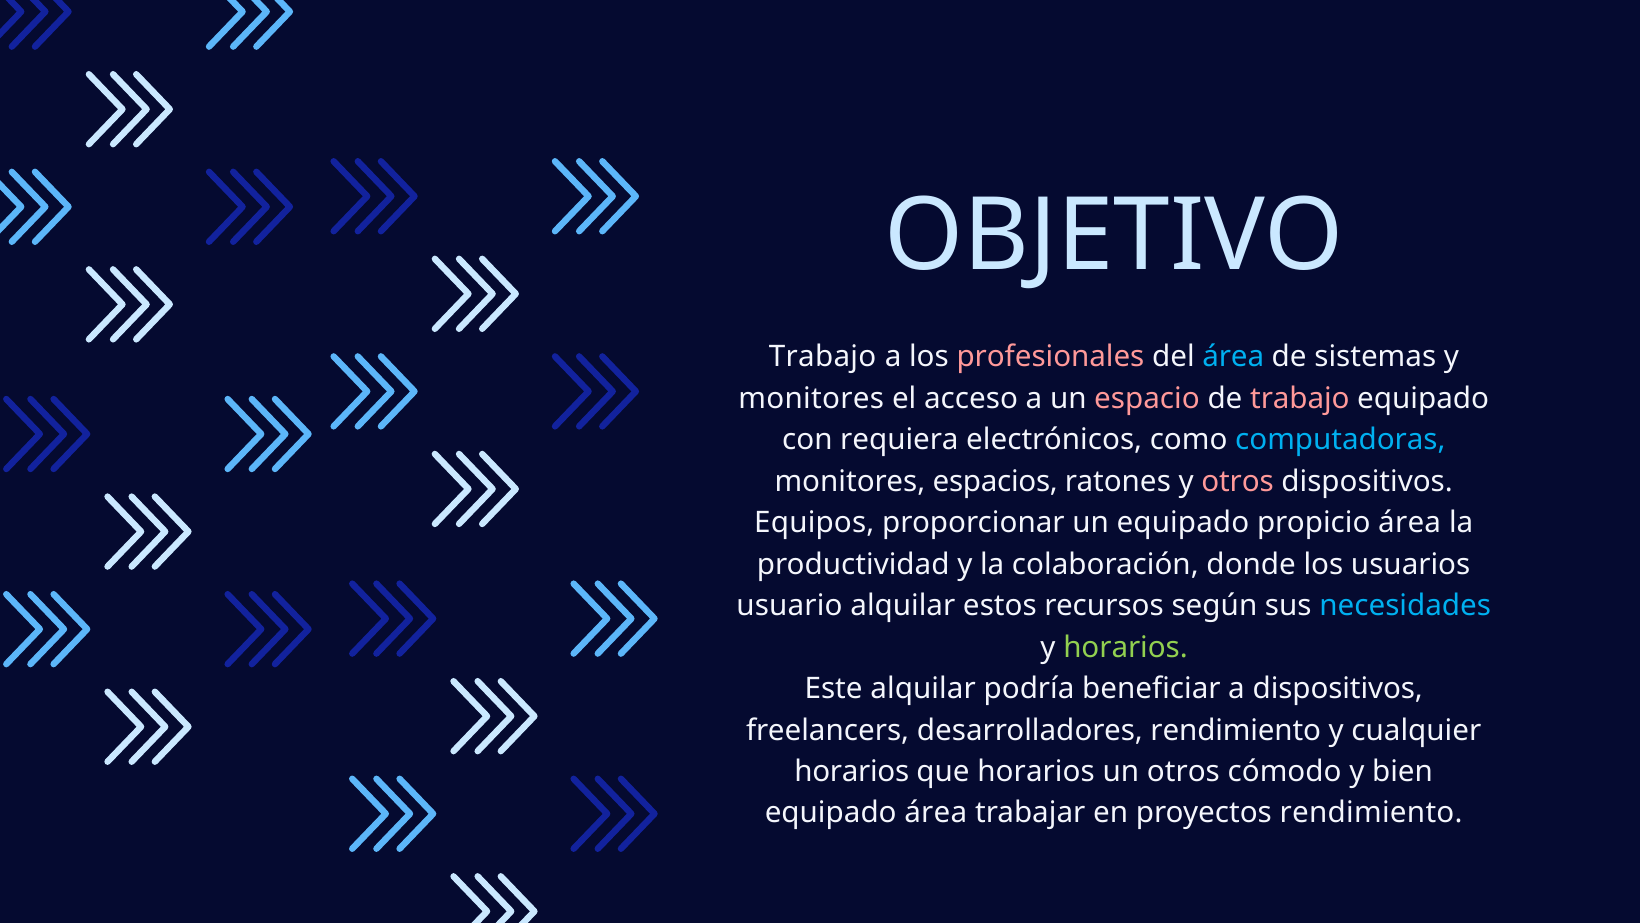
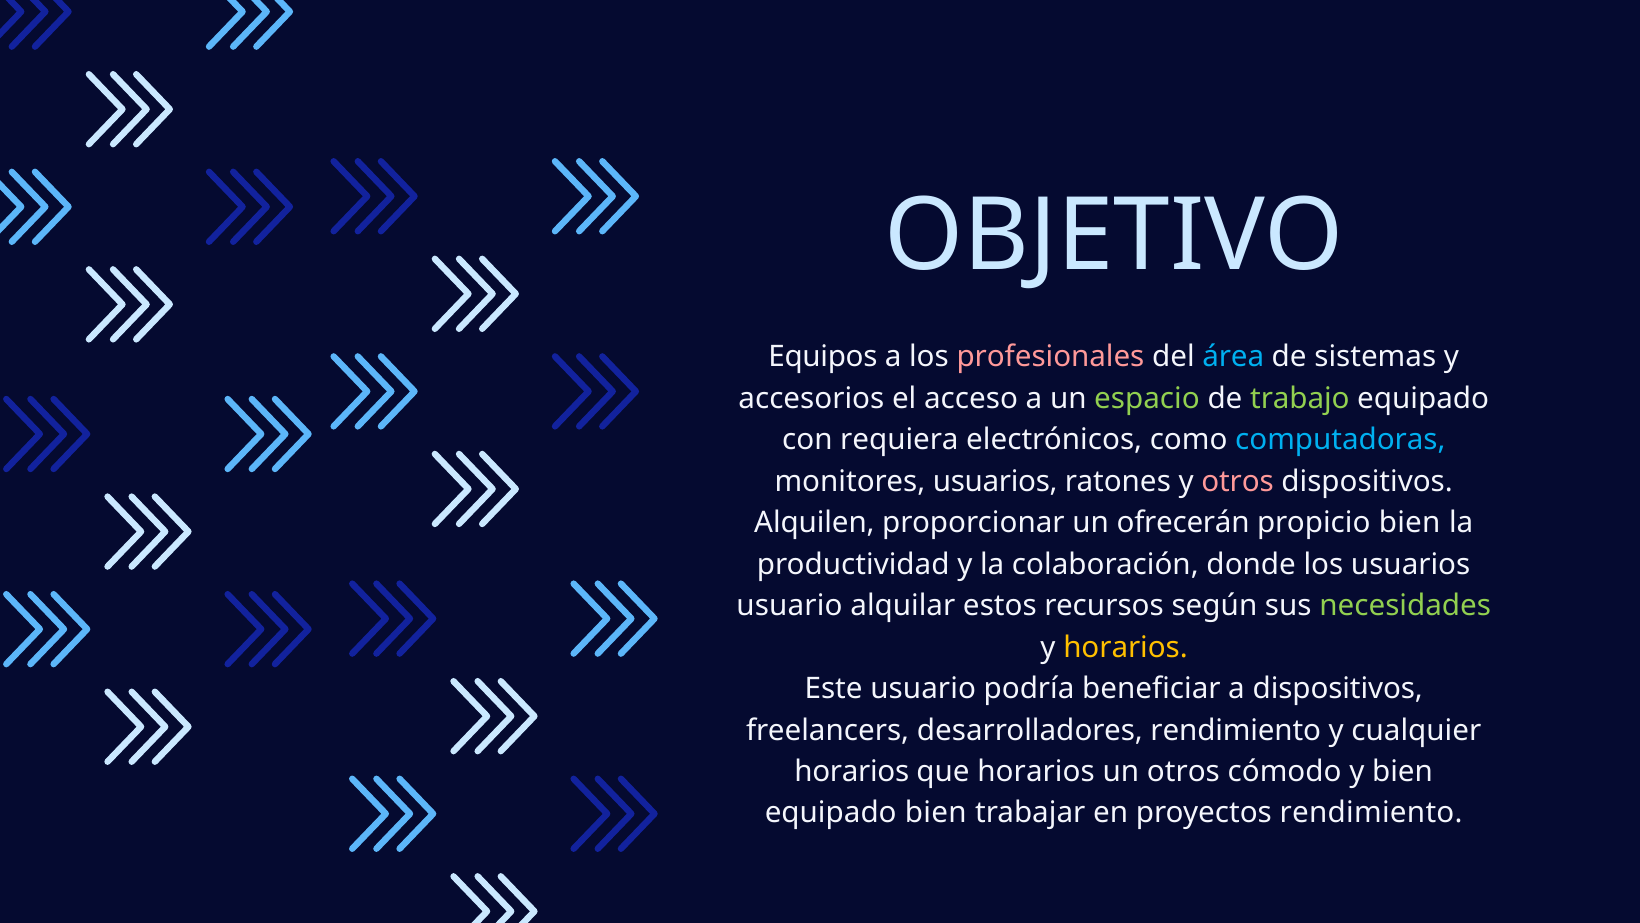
Trabajo at (823, 357): Trabajo -> Equipos
monitores at (811, 398): monitores -> accesorios
espacio colour: pink -> light green
trabajo at (1300, 398) colour: pink -> light green
monitores espacios: espacios -> usuarios
Equipos: Equipos -> Alquilen
un equipado: equipado -> ofrecerán
propicio área: área -> bien
necesidades colour: light blue -> light green
horarios at (1125, 647) colour: light green -> yellow
Este alquilar: alquilar -> usuario
equipado área: área -> bien
